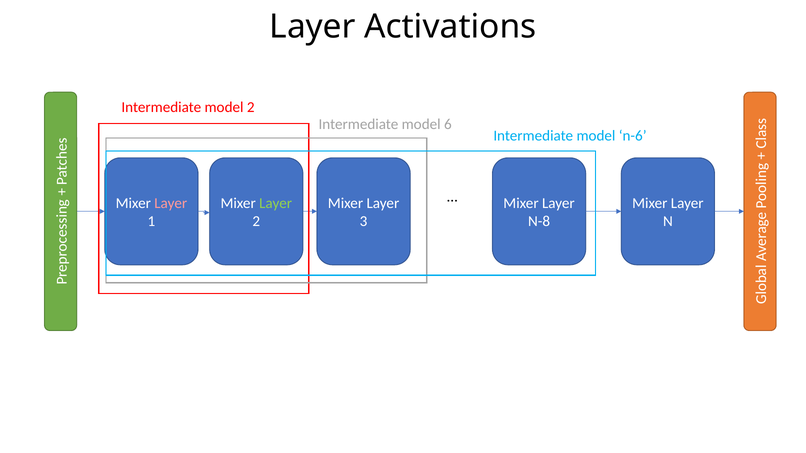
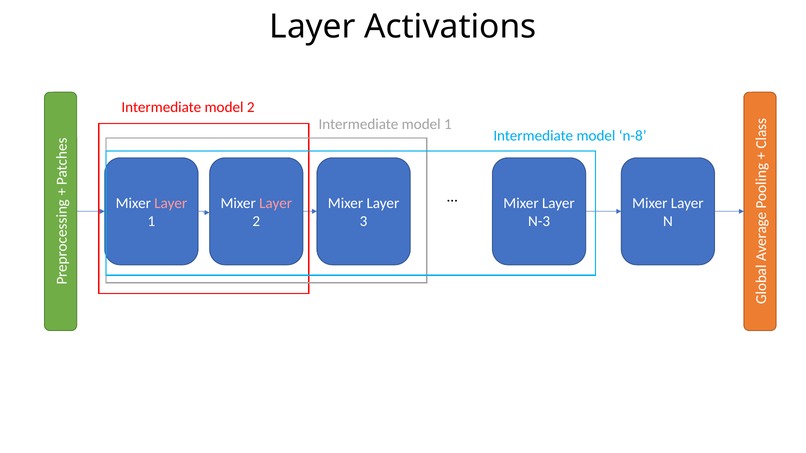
model 6: 6 -> 1
n-6: n-6 -> n-8
Layer at (276, 203) colour: light green -> pink
N-8: N-8 -> N-3
